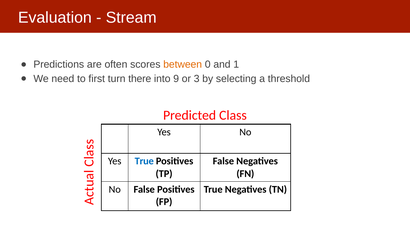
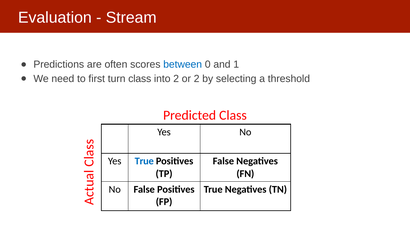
between colour: orange -> blue
turn there: there -> class
into 9: 9 -> 2
or 3: 3 -> 2
